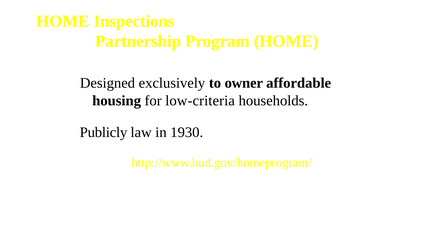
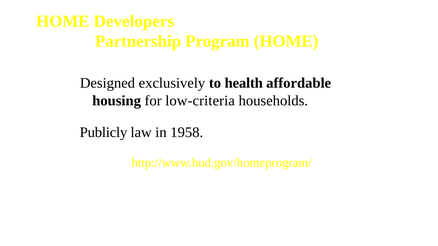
Inspections: Inspections -> Developers
owner: owner -> health
1930: 1930 -> 1958
